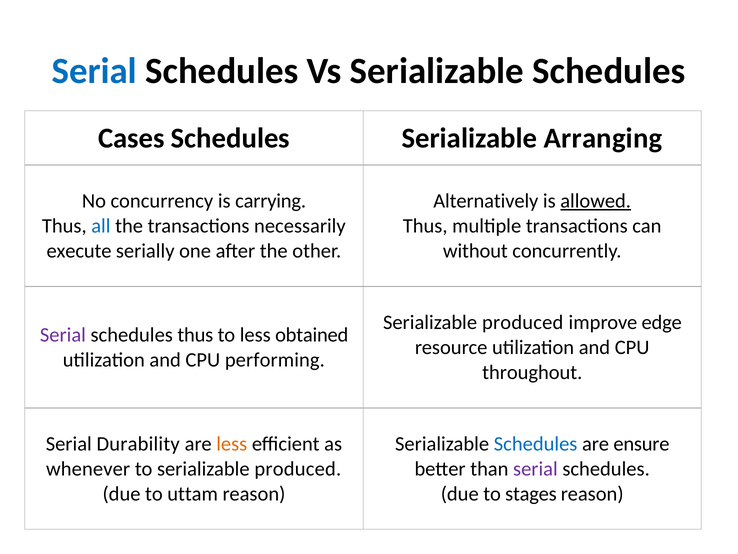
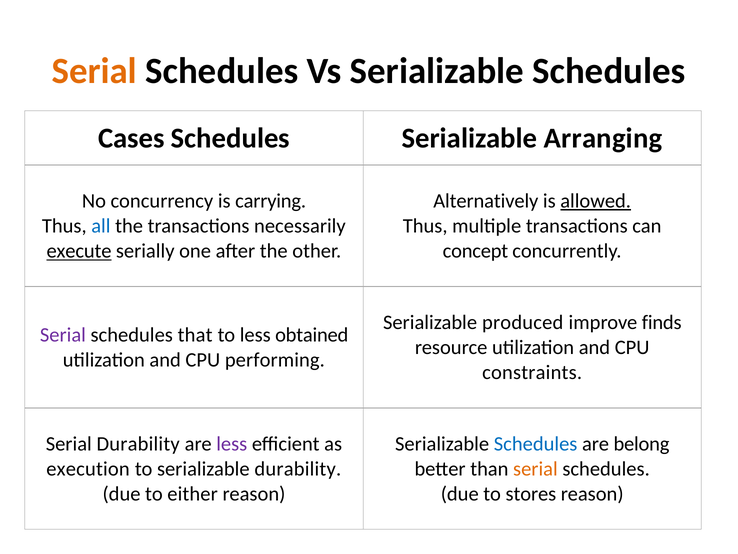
Serial at (94, 71) colour: blue -> orange
execute underline: none -> present
without: without -> concept
edge: edge -> finds
schedules thus: thus -> that
throughout: throughout -> constraints
less at (232, 443) colour: orange -> purple
ensure: ensure -> belong
whenever: whenever -> execution
to serializable produced: produced -> durability
serial at (535, 468) colour: purple -> orange
uttam: uttam -> either
stages: stages -> stores
